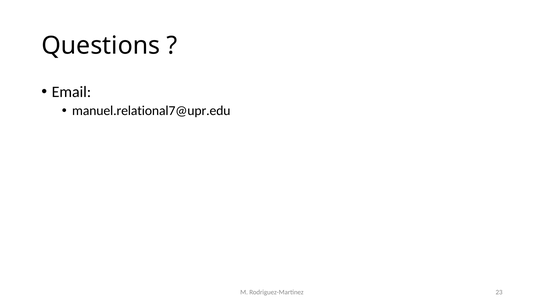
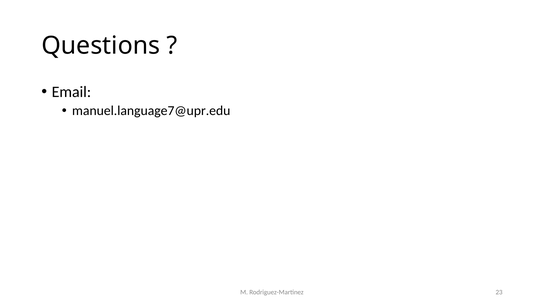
manuel.relational7@upr.edu: manuel.relational7@upr.edu -> manuel.language7@upr.edu
